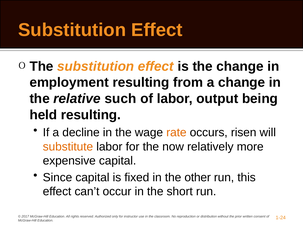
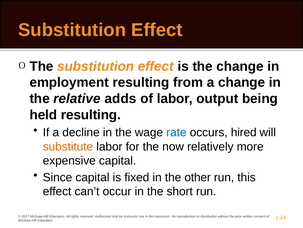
such: such -> adds
rate colour: orange -> blue
risen: risen -> hired
